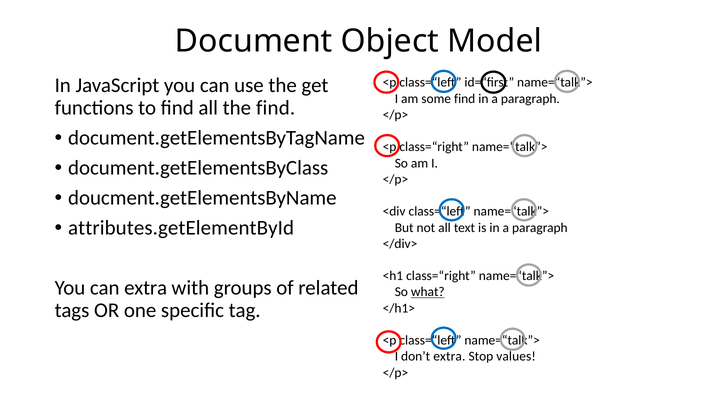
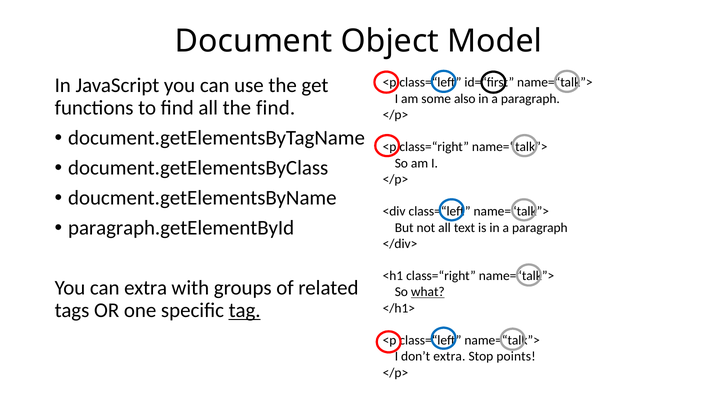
some find: find -> also
attributes.getElementById: attributes.getElementById -> paragraph.getElementById
tag underline: none -> present
values: values -> points
